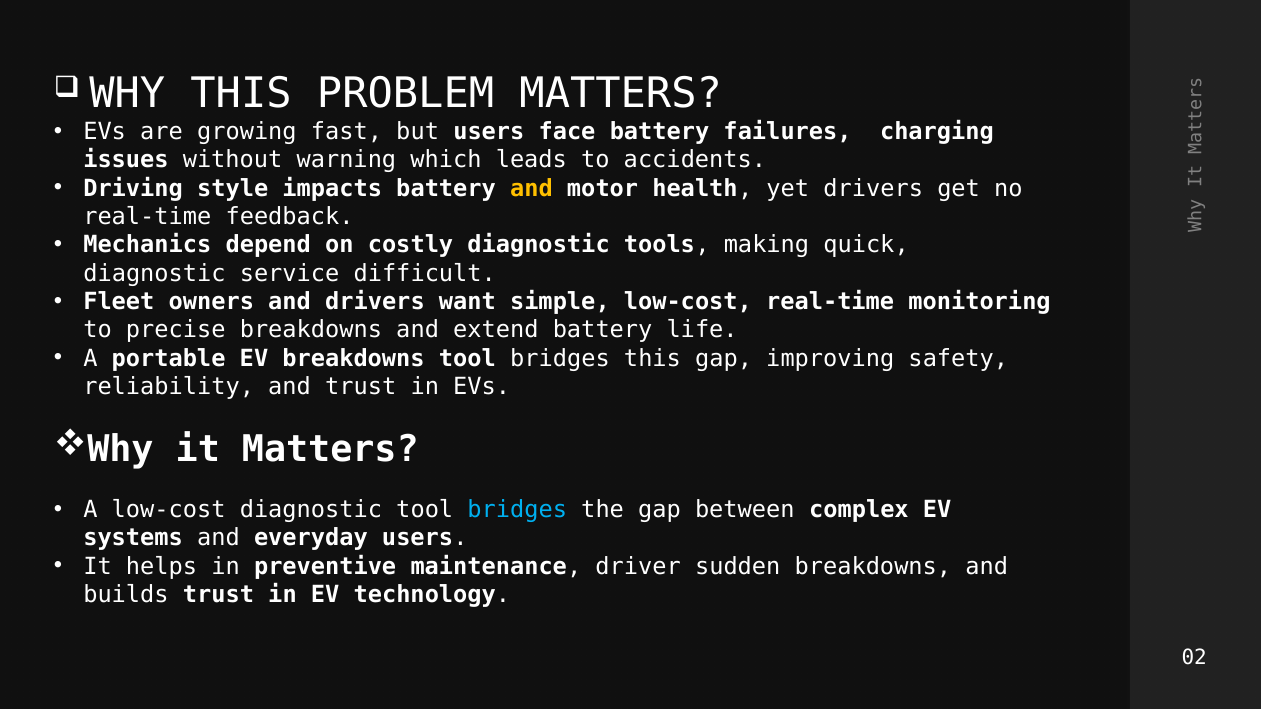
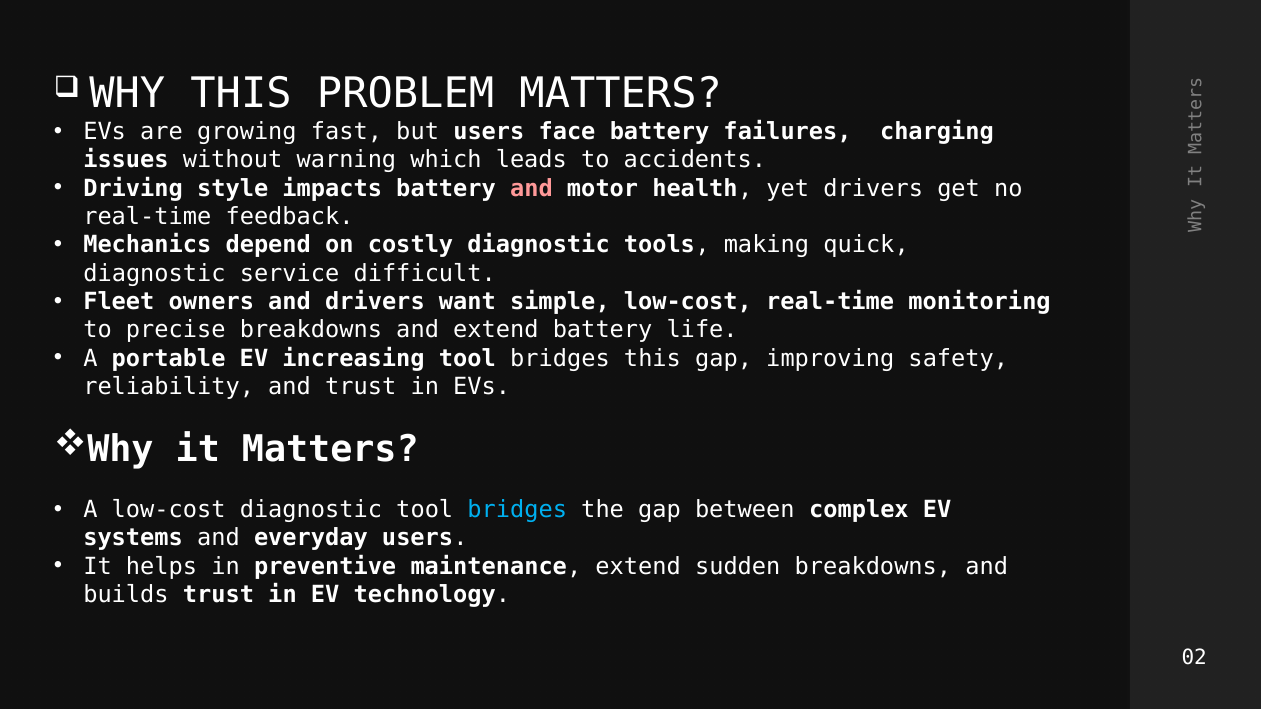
and at (531, 188) colour: yellow -> pink
EV breakdowns: breakdowns -> increasing
maintenance driver: driver -> extend
